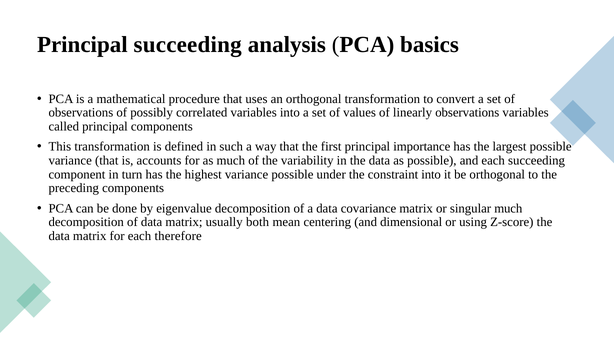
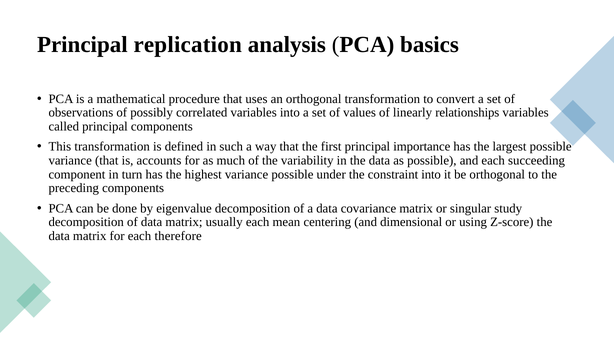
Principal succeeding: succeeding -> replication
linearly observations: observations -> relationships
singular much: much -> study
usually both: both -> each
